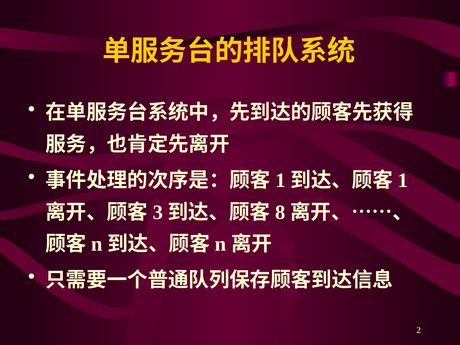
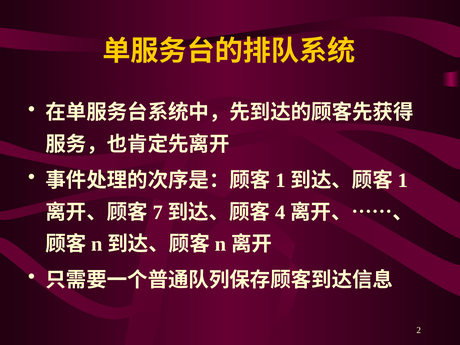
3: 3 -> 7
8: 8 -> 4
